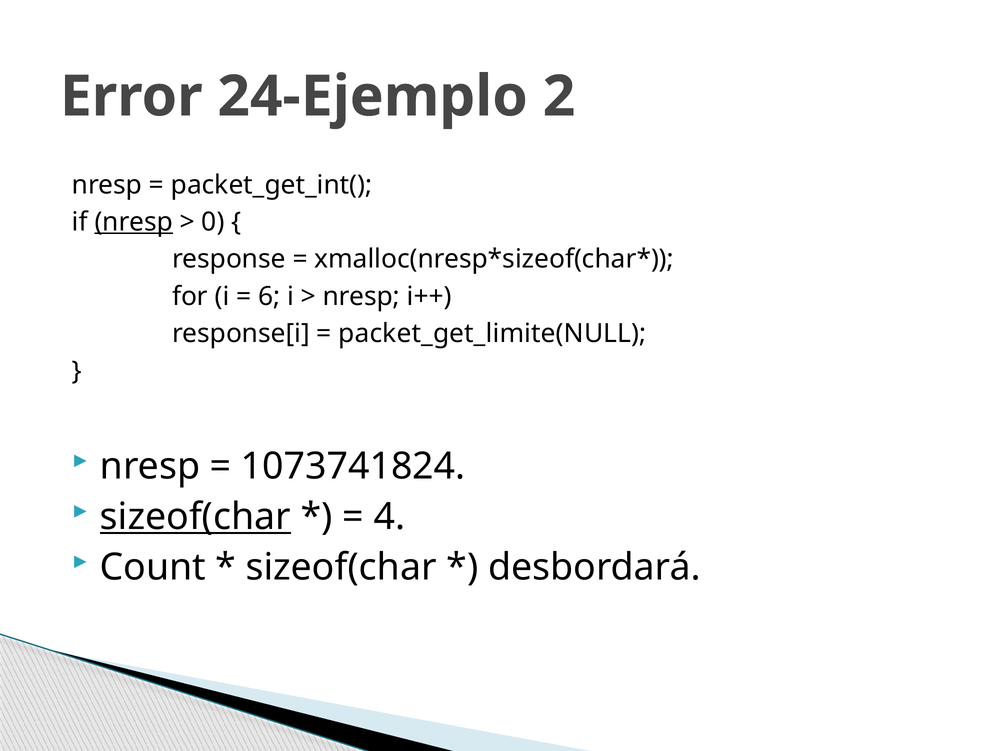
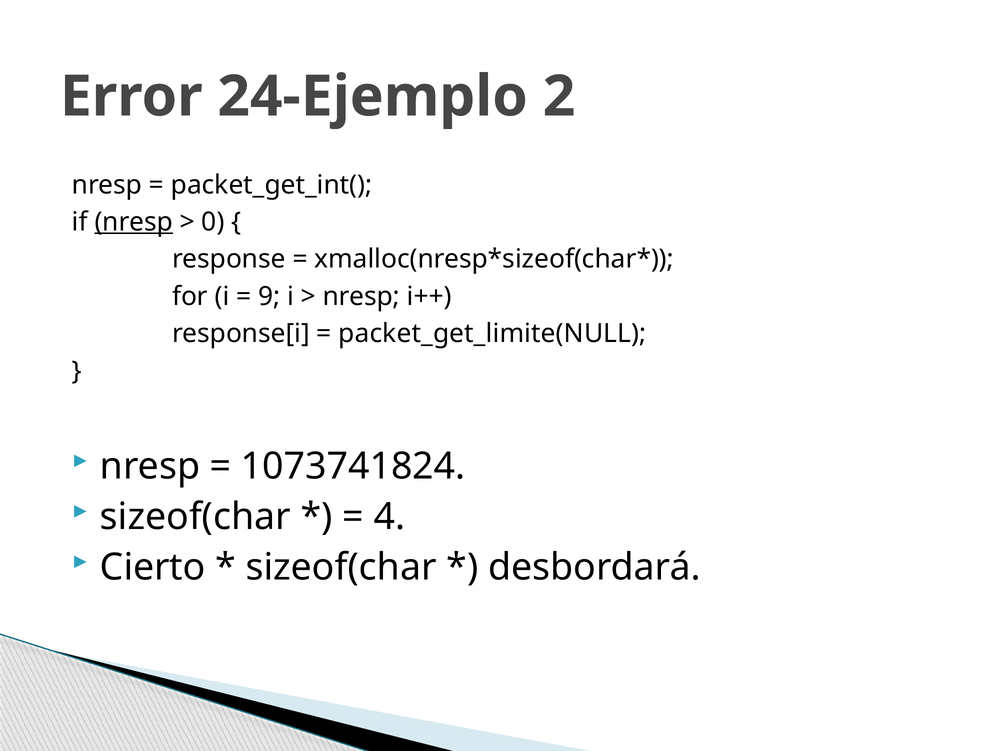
6: 6 -> 9
sizeof(char at (195, 517) underline: present -> none
Count: Count -> Cierto
